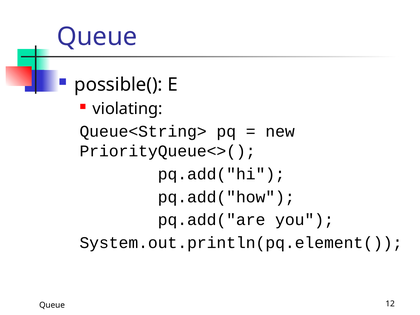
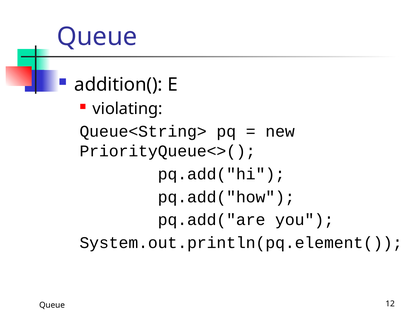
possible(: possible( -> addition(
